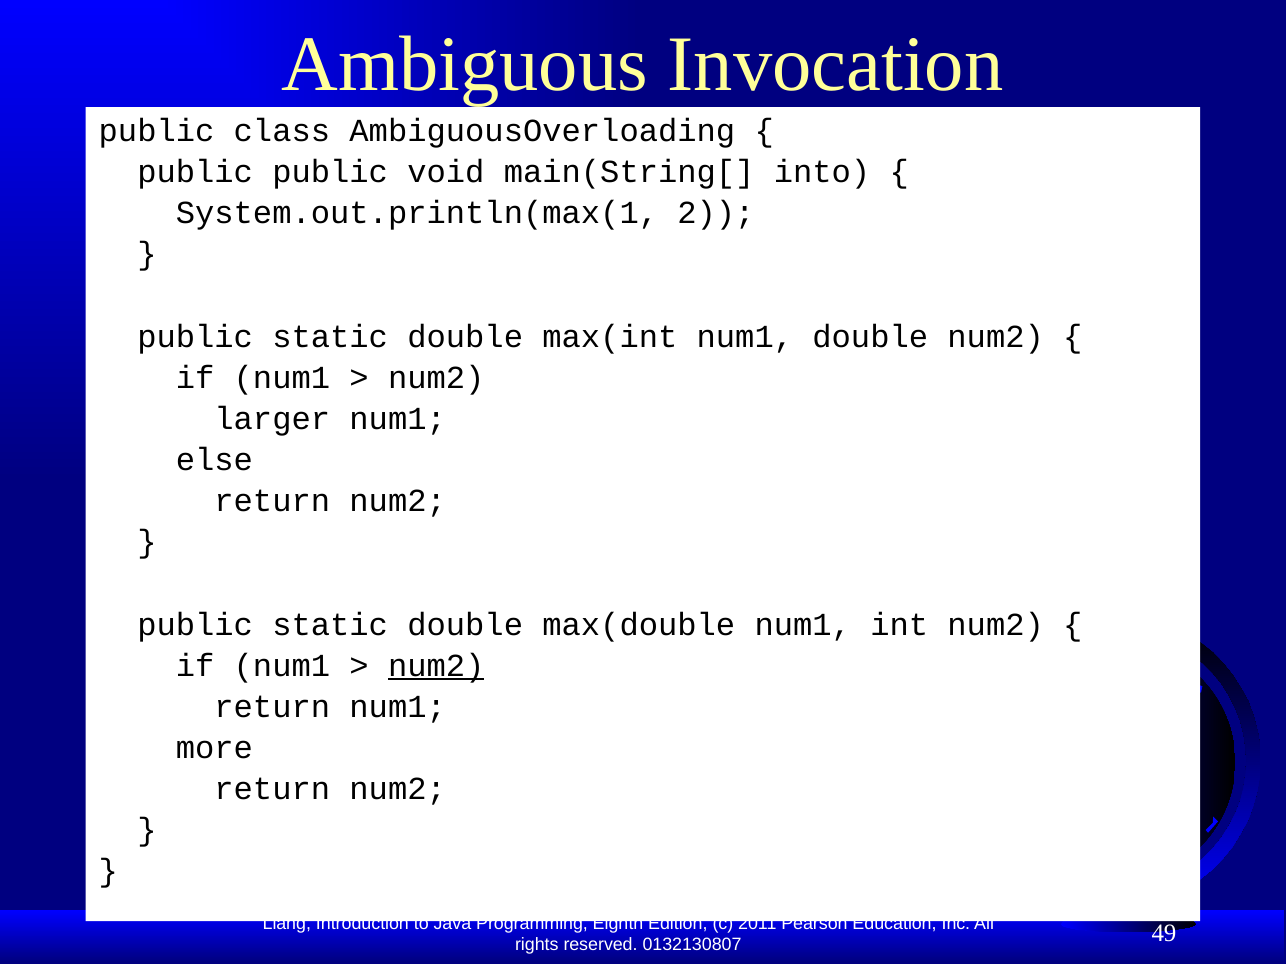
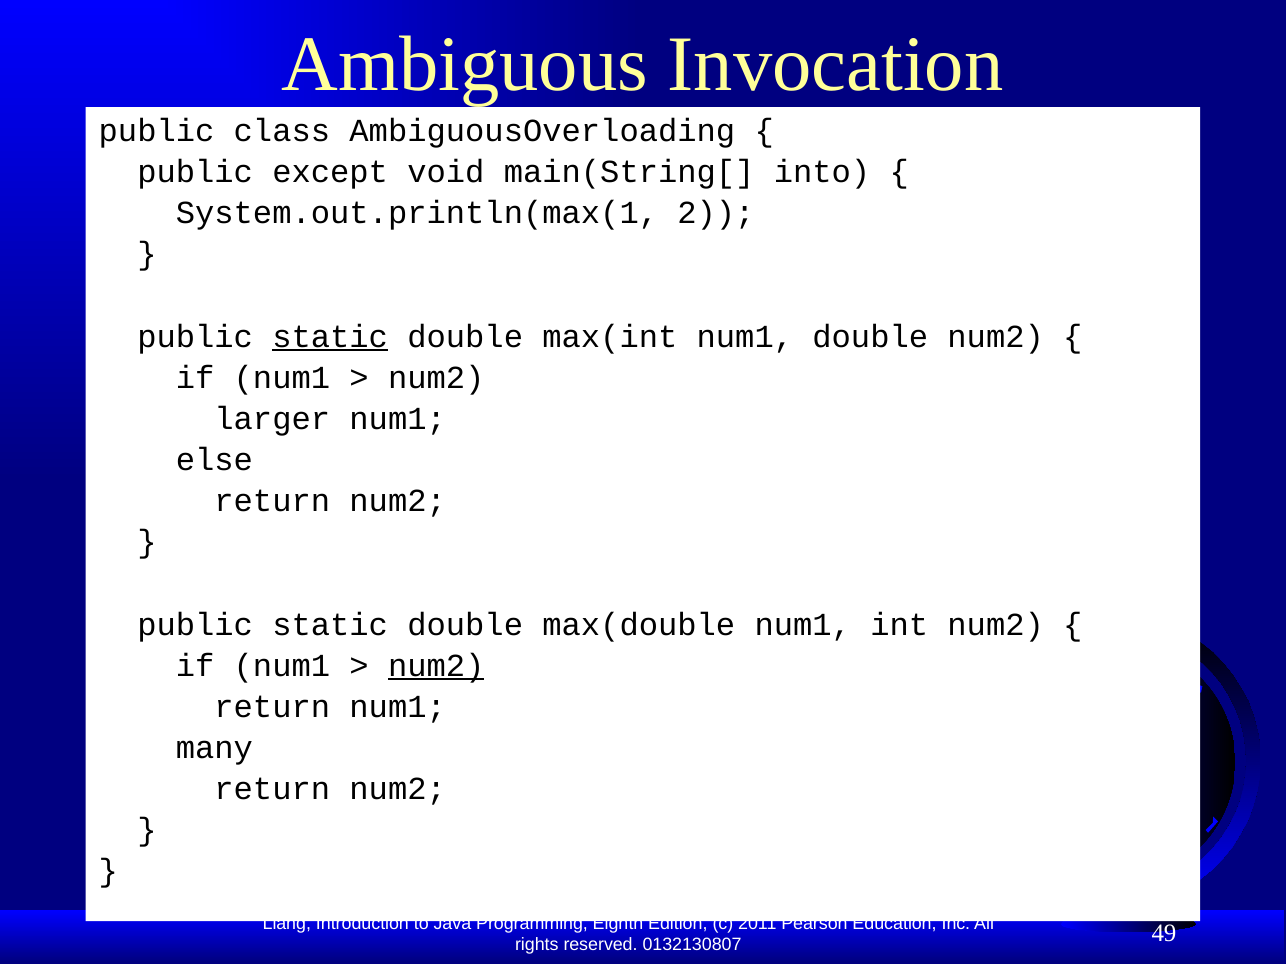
public public: public -> except
static at (330, 337) underline: none -> present
more: more -> many
